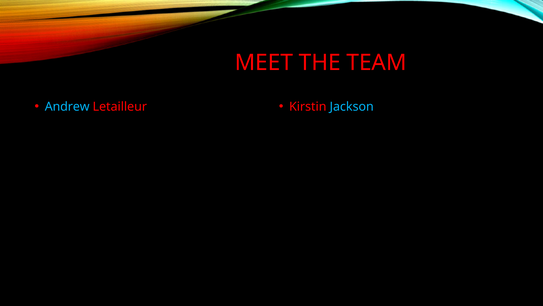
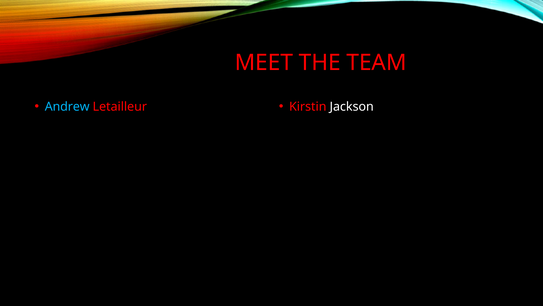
Jackson colour: light blue -> white
